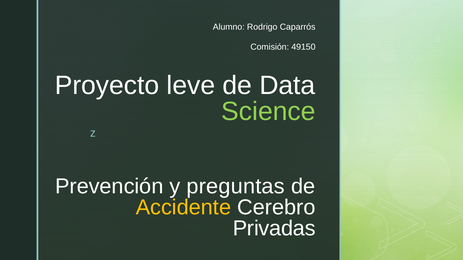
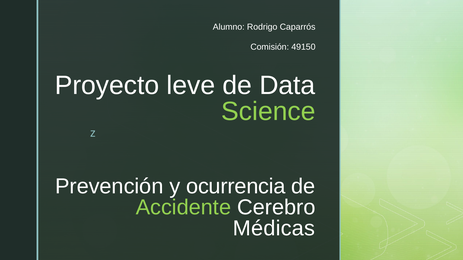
preguntas: preguntas -> ocurrencia
Accidente colour: yellow -> light green
Privadas: Privadas -> Médicas
